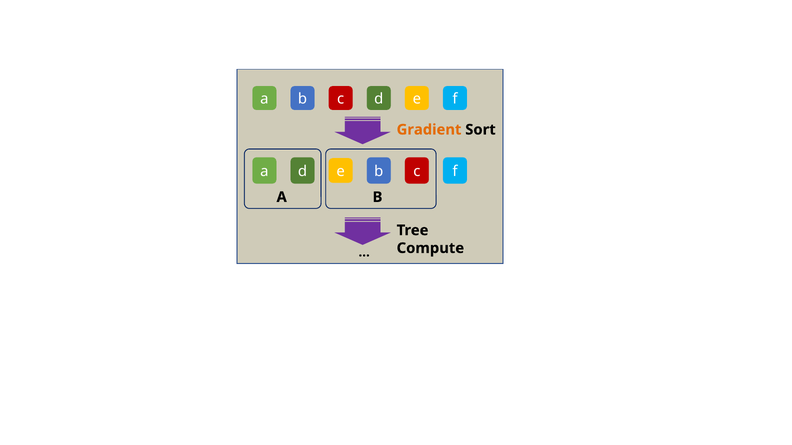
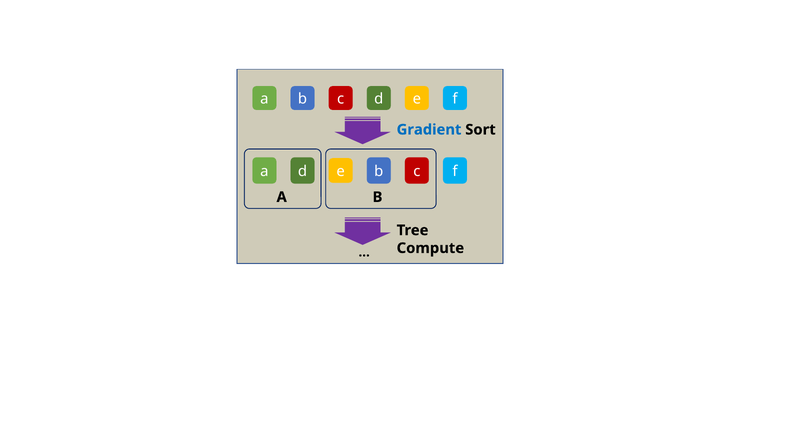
Gradient colour: orange -> blue
